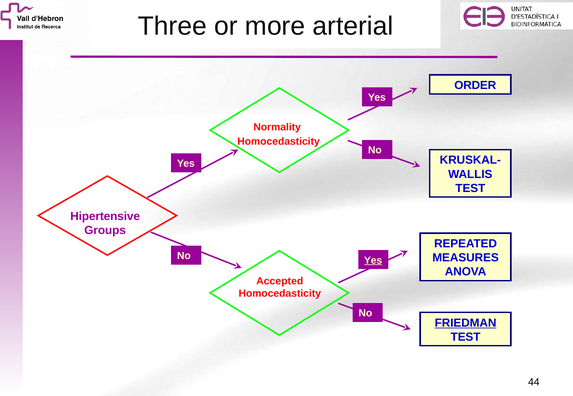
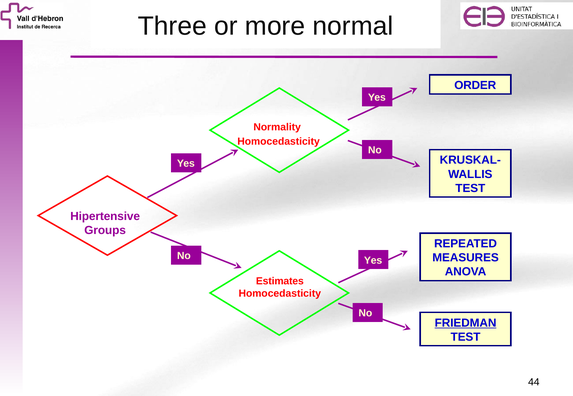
arterial: arterial -> normal
Yes at (373, 261) underline: present -> none
Accepted: Accepted -> Estimates
